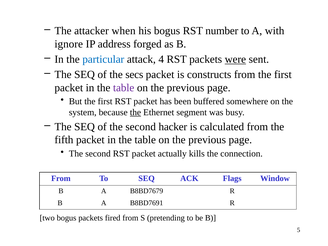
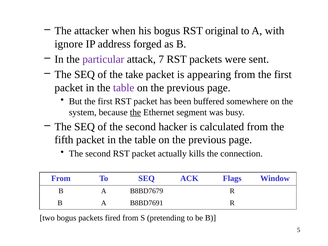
number: number -> original
particular colour: blue -> purple
4: 4 -> 7
were underline: present -> none
secs: secs -> take
constructs: constructs -> appearing
